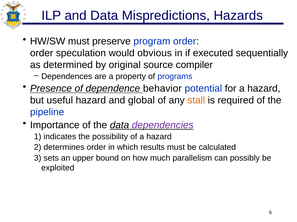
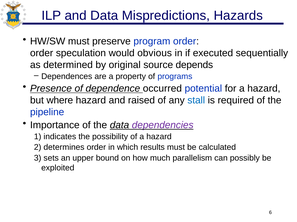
compiler: compiler -> depends
behavior: behavior -> occurred
useful: useful -> where
global: global -> raised
stall colour: orange -> blue
